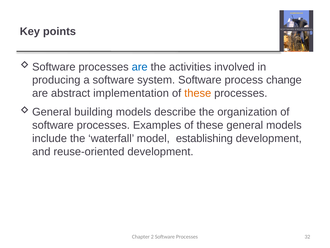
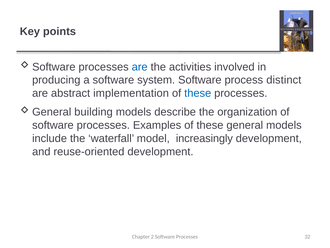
change: change -> distinct
these at (198, 93) colour: orange -> blue
establishing: establishing -> increasingly
